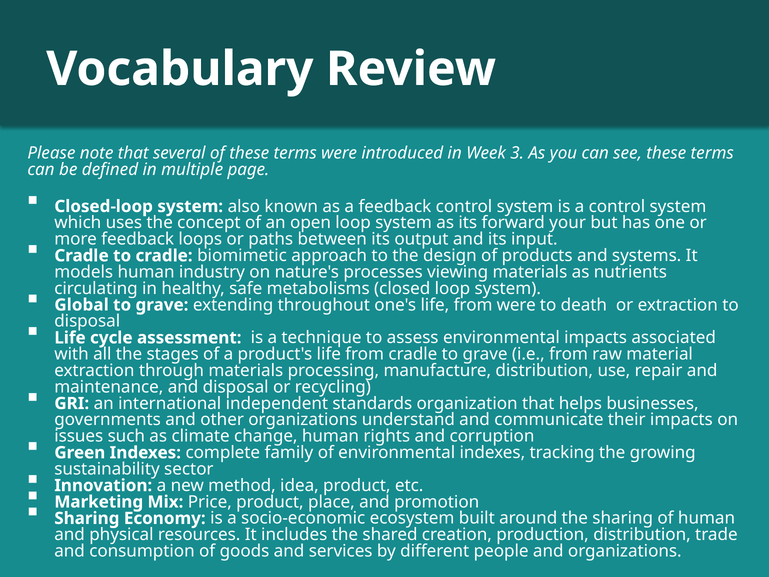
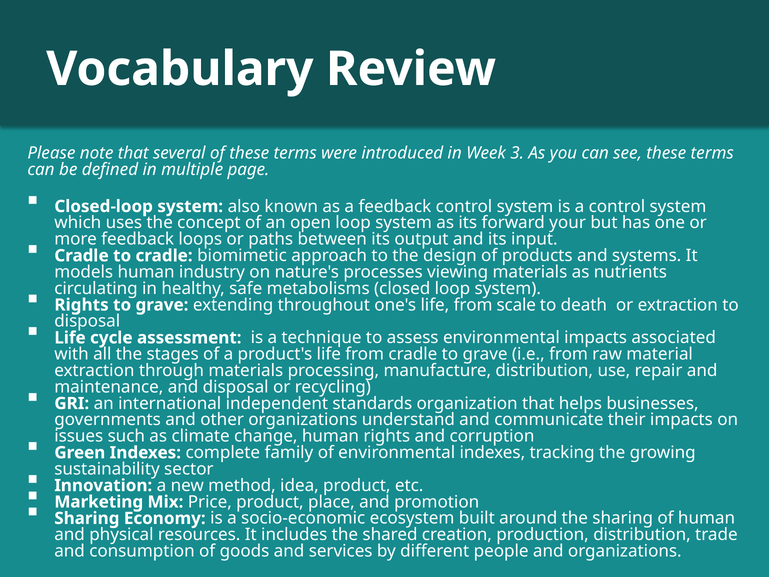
Global at (81, 305): Global -> Rights
from were: were -> scale
